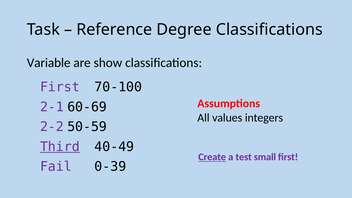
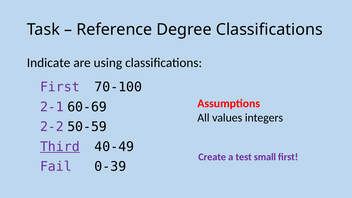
Variable: Variable -> Indicate
show: show -> using
Create underline: present -> none
